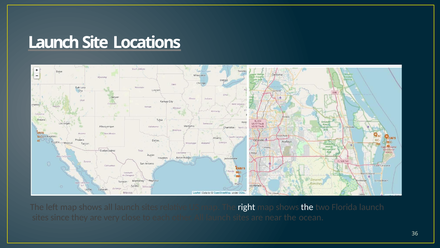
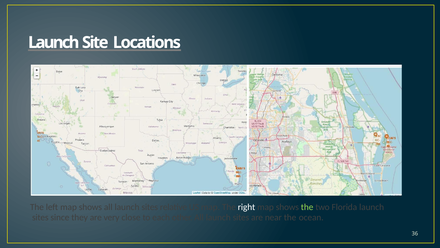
the at (307, 207) colour: white -> light green
